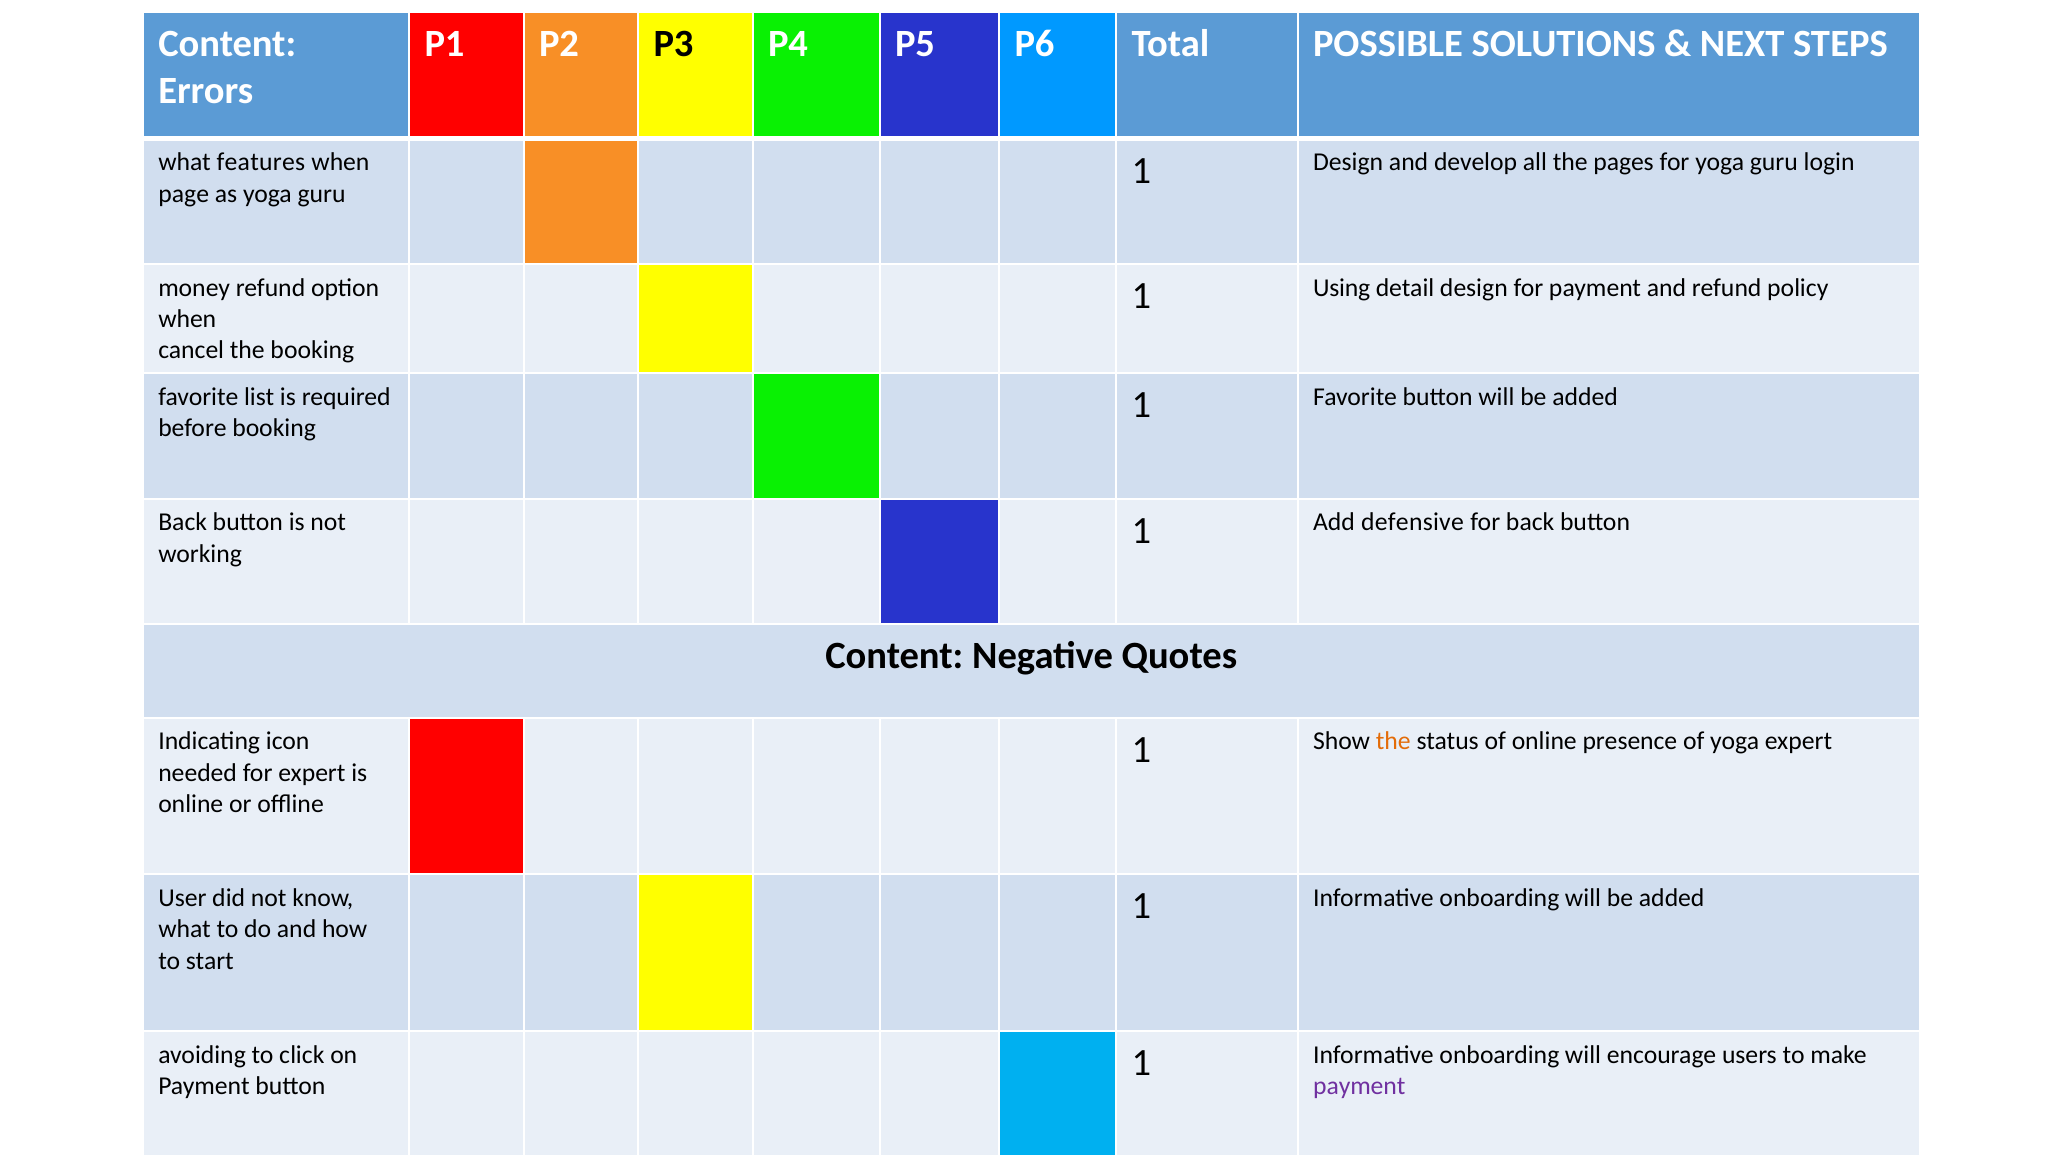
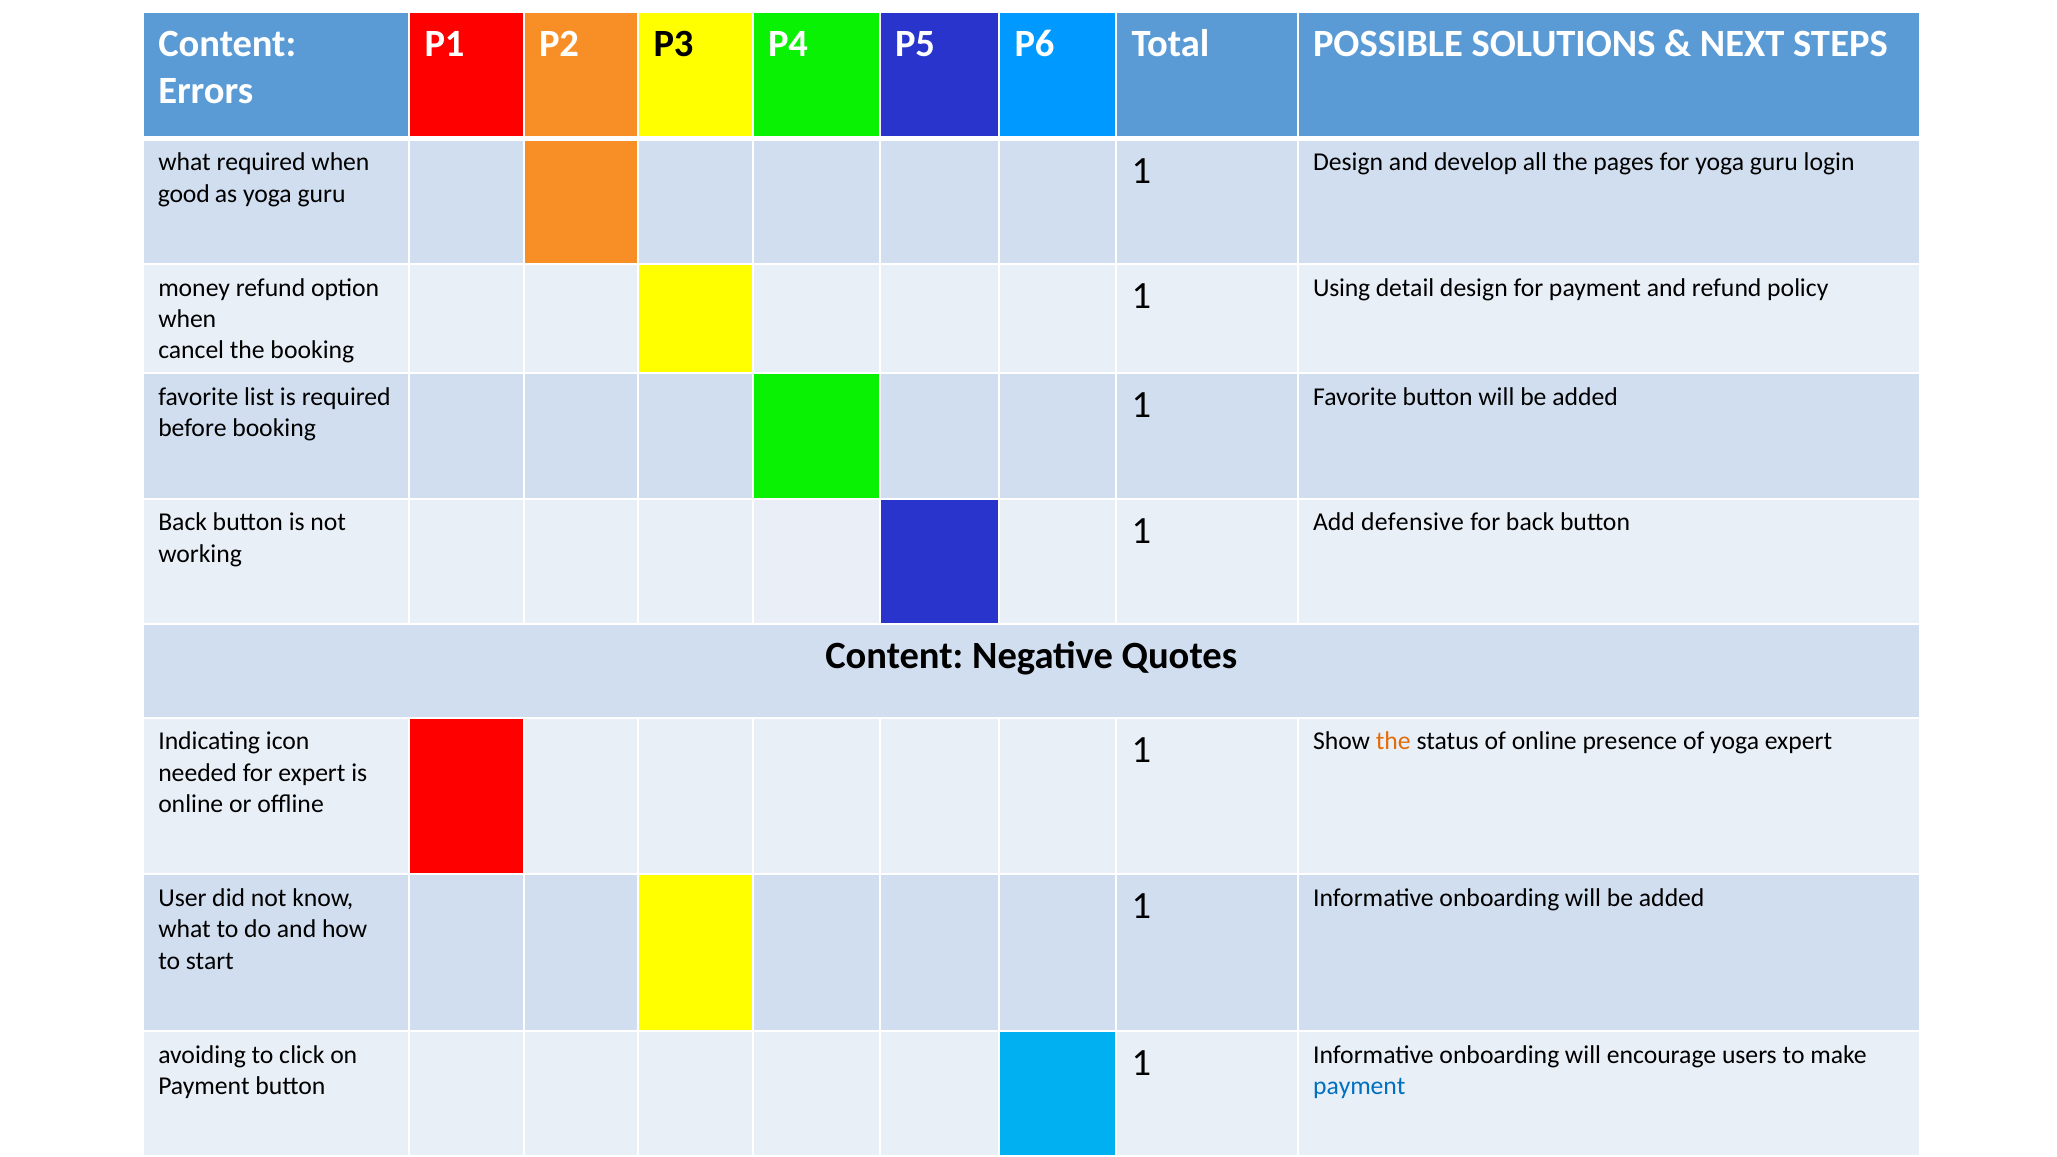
what features: features -> required
page: page -> good
payment at (1359, 1086) colour: purple -> blue
